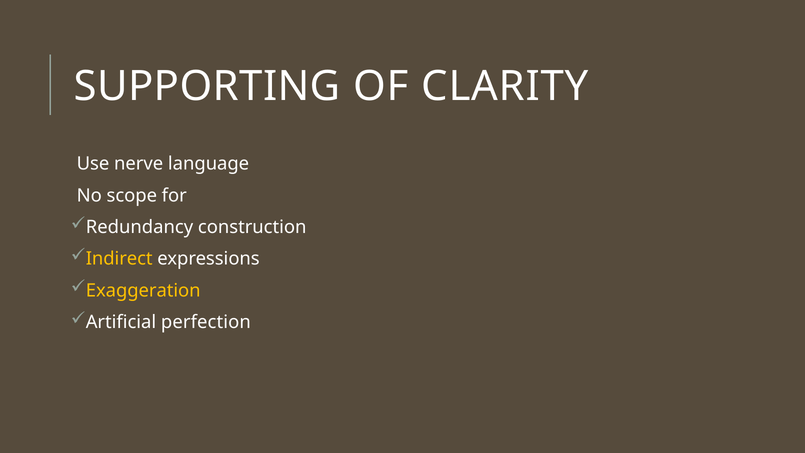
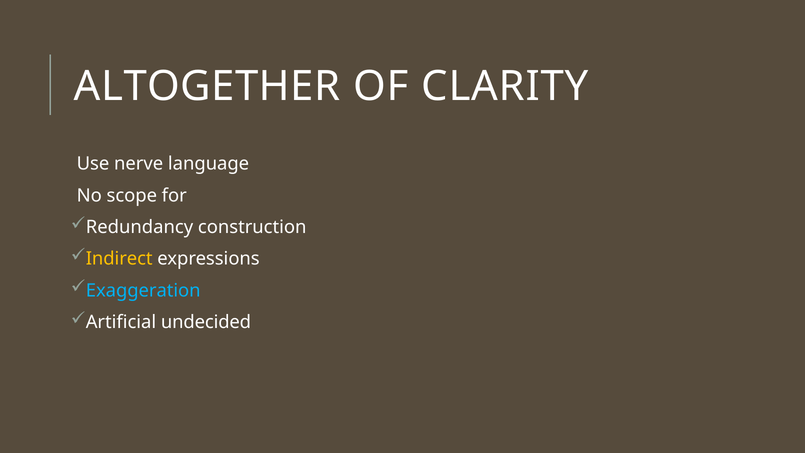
SUPPORTING: SUPPORTING -> ALTOGETHER
Exaggeration colour: yellow -> light blue
perfection: perfection -> undecided
